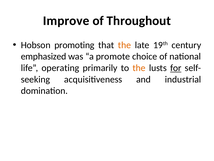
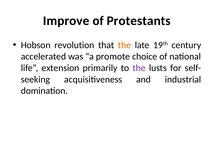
Throughout: Throughout -> Protestants
promoting: promoting -> revolution
emphasized: emphasized -> accelerated
operating: operating -> extension
the at (139, 68) colour: orange -> purple
for underline: present -> none
